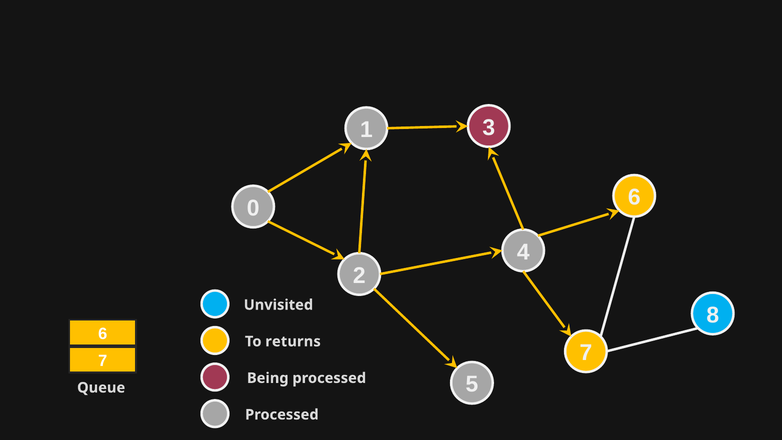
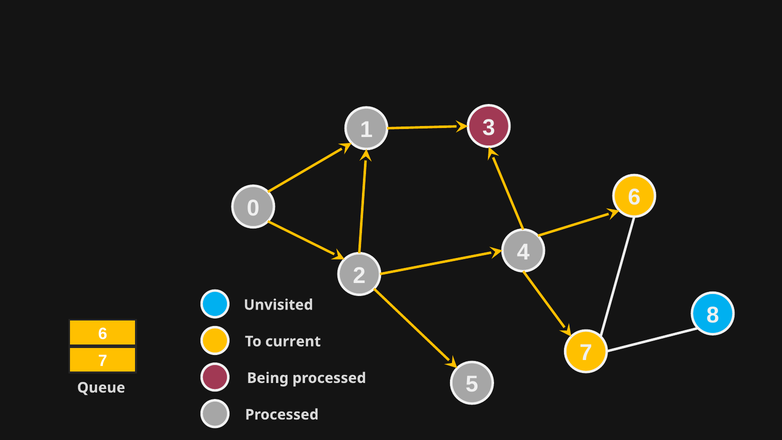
returns: returns -> current
